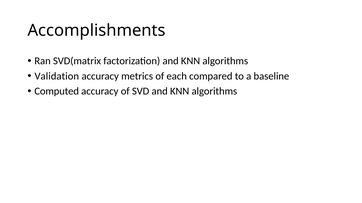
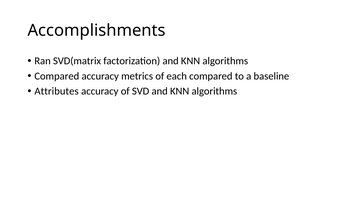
Validation at (57, 76): Validation -> Compared
Computed: Computed -> Attributes
